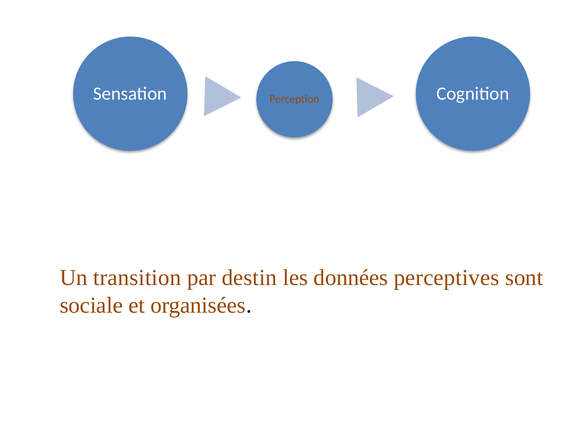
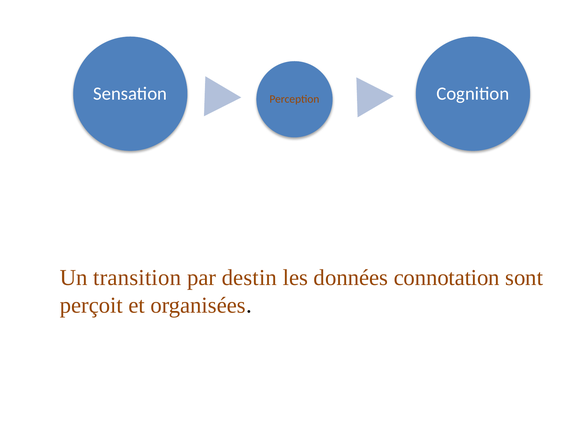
perceptives: perceptives -> connotation
sociale: sociale -> perçoit
